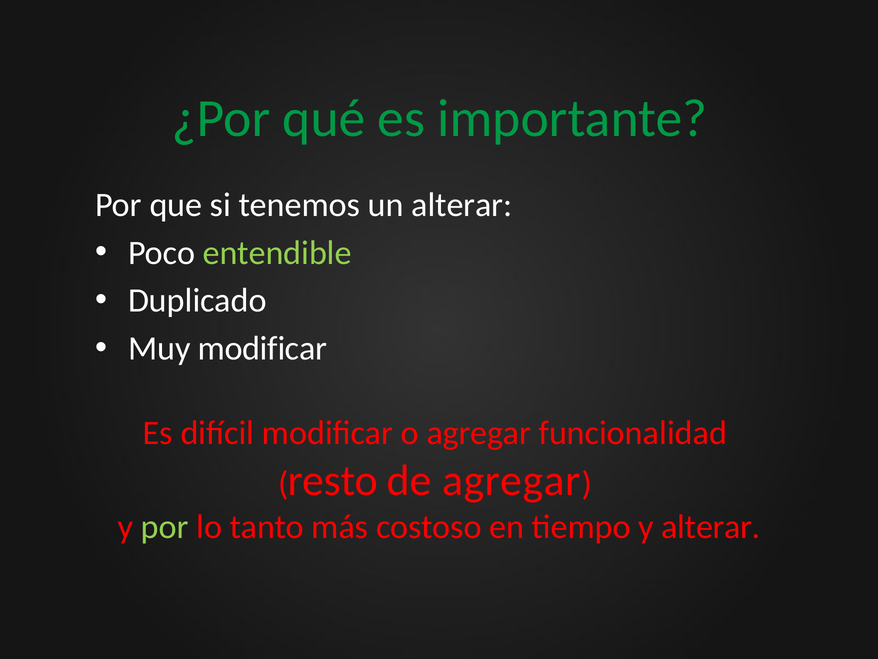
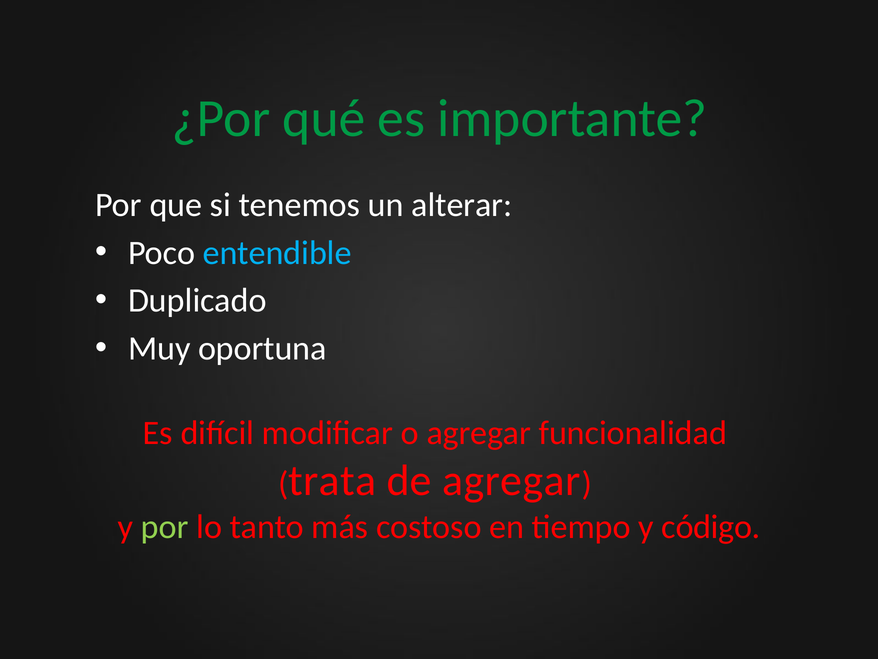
entendible colour: light green -> light blue
Muy modificar: modificar -> oportuna
resto: resto -> trata
y alterar: alterar -> código
